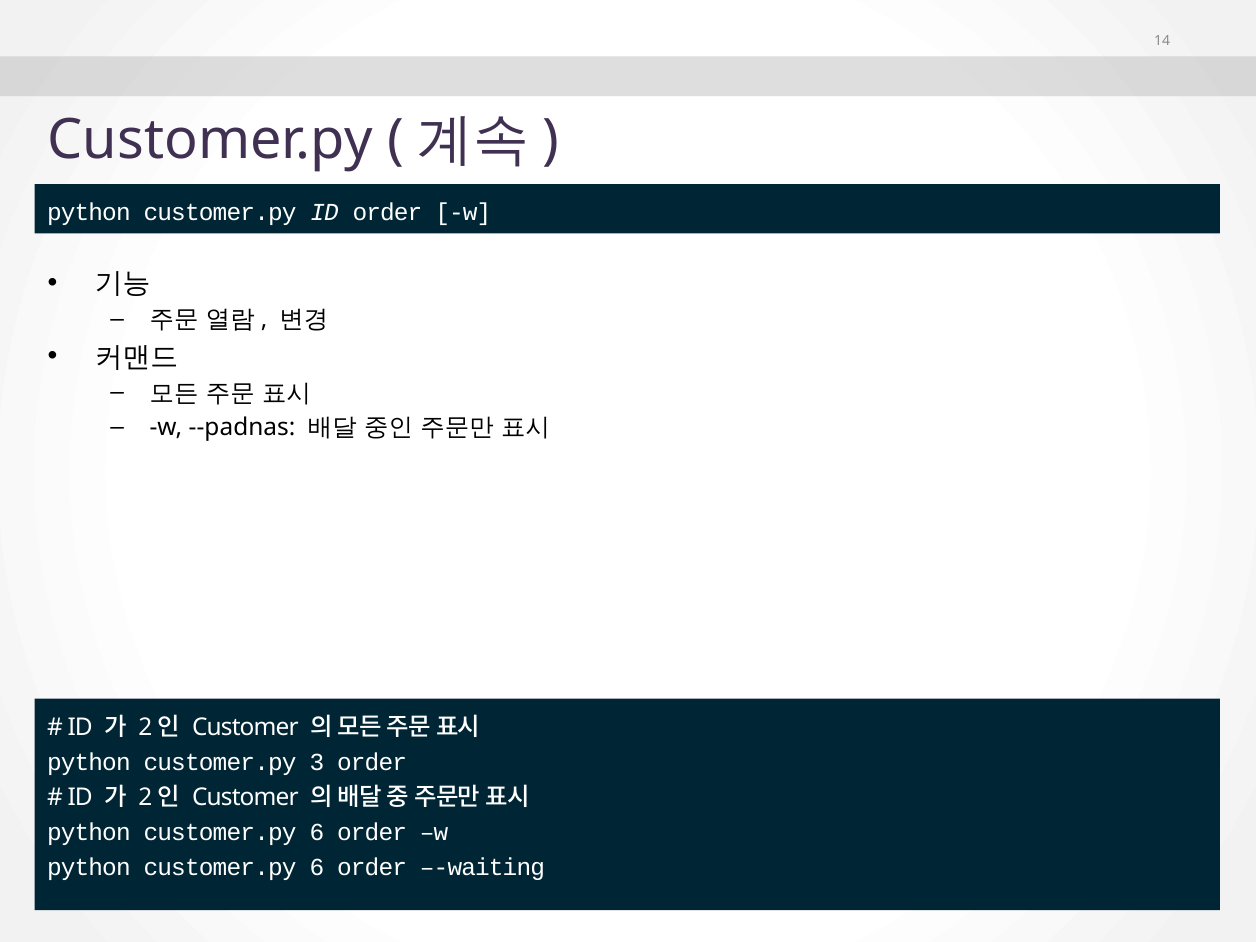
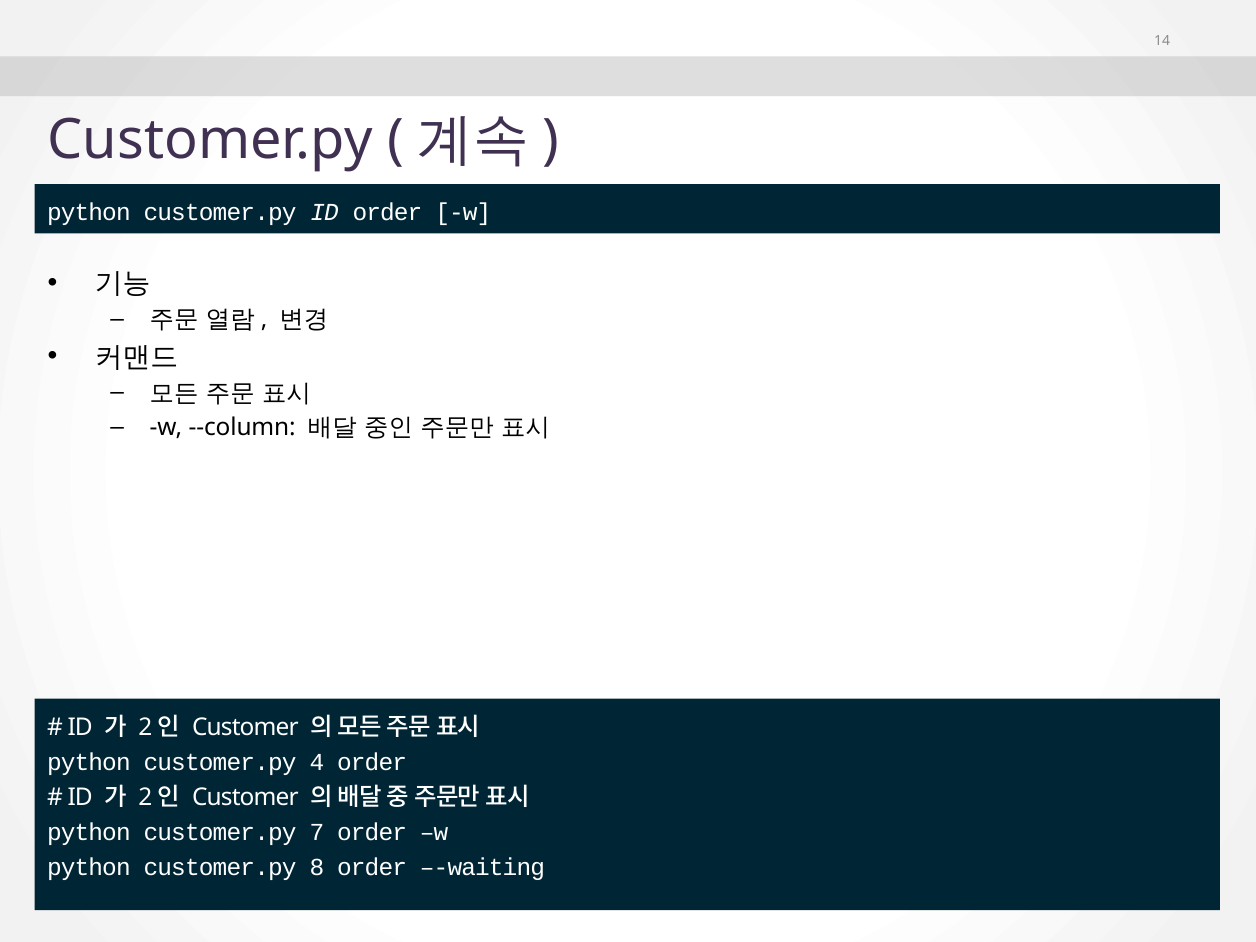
--padnas: --padnas -> --column
3: 3 -> 4
6 at (317, 833): 6 -> 7
6 at (317, 868): 6 -> 8
